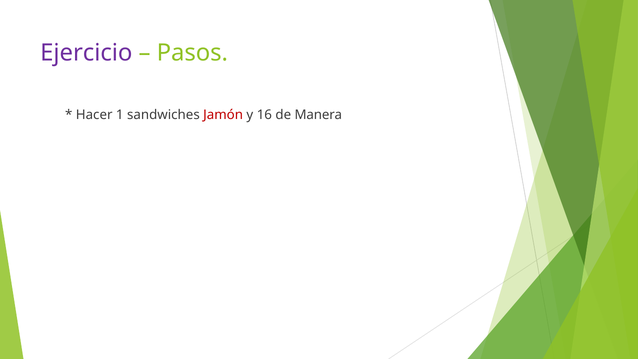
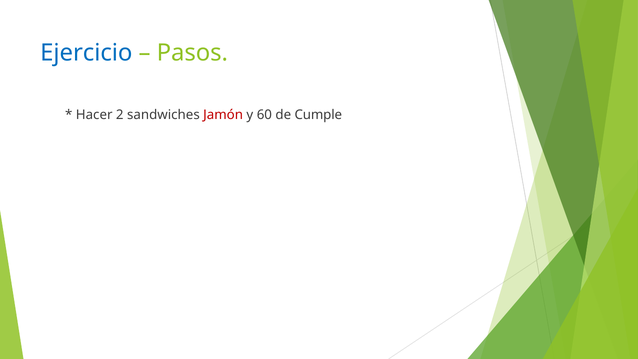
Ejercicio colour: purple -> blue
1: 1 -> 2
16: 16 -> 60
Manera: Manera -> Cumple
